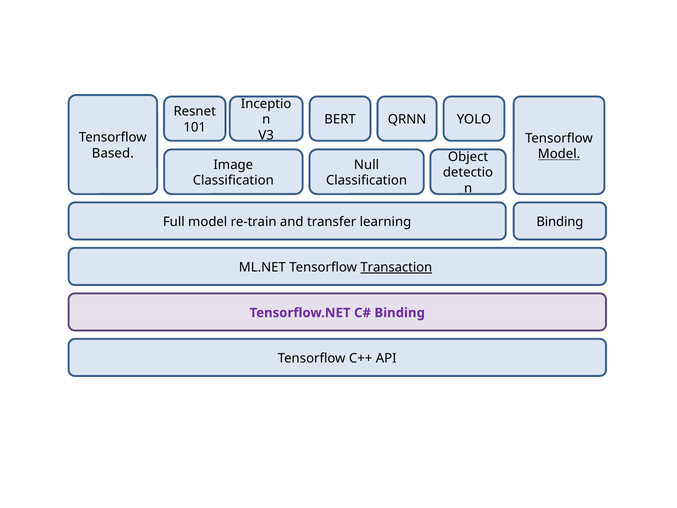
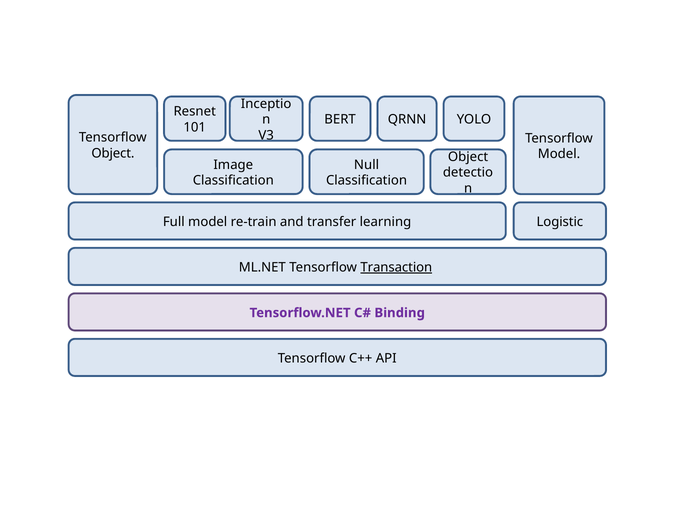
Based at (113, 153): Based -> Object
Model at (559, 154) underline: present -> none
Binding at (560, 222): Binding -> Logistic
